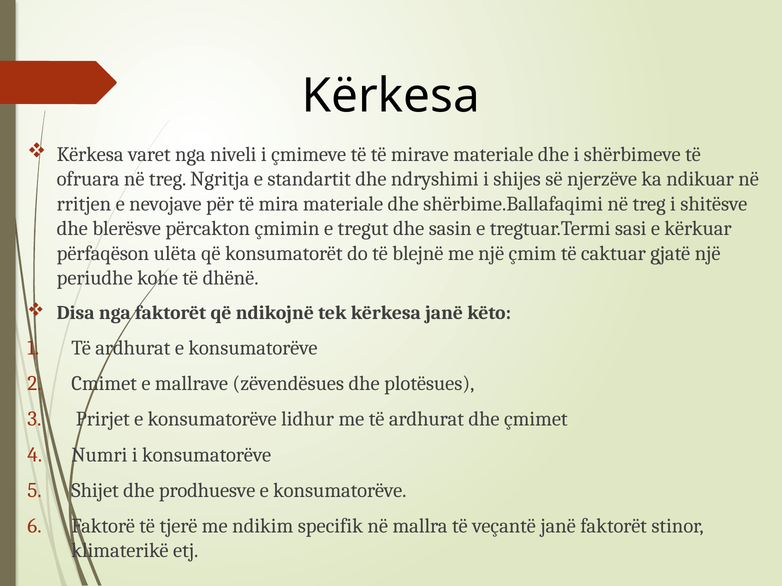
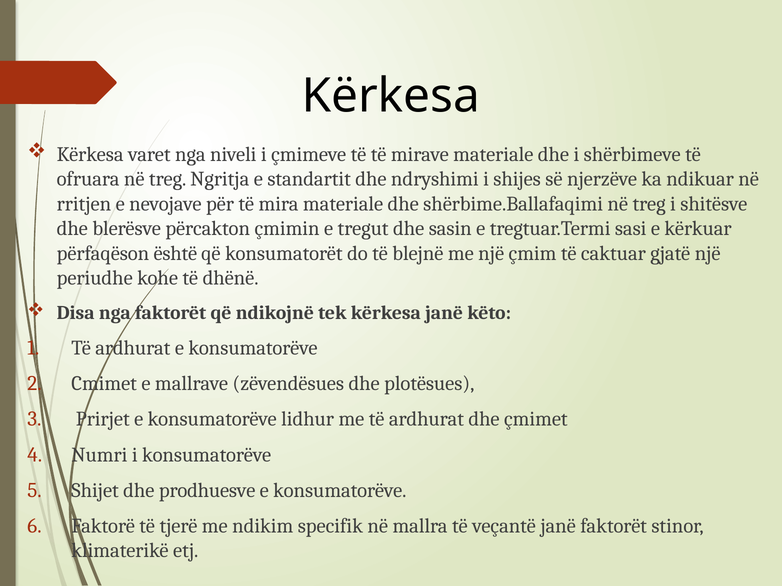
ulëta: ulëta -> është
